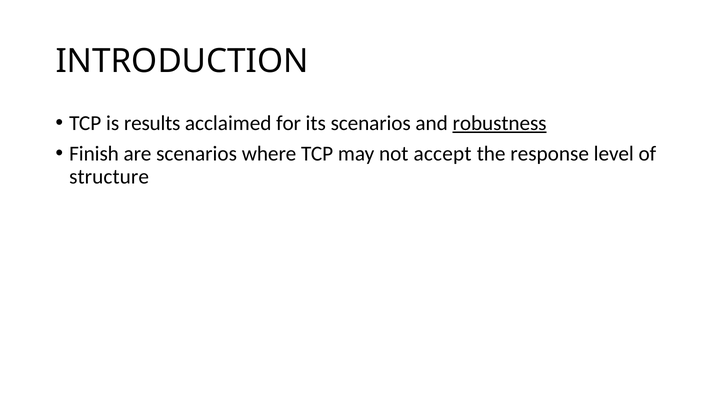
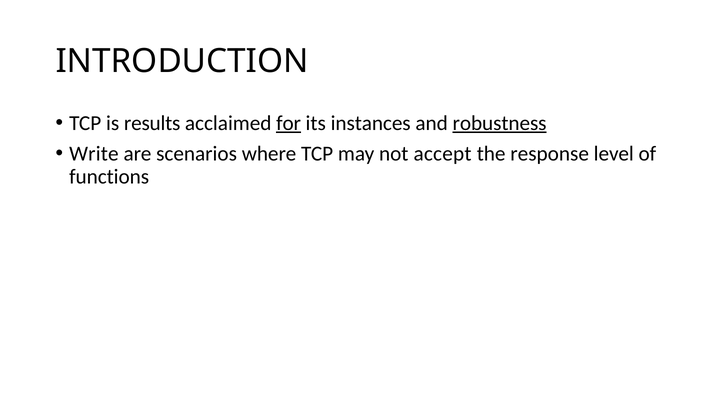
for underline: none -> present
its scenarios: scenarios -> instances
Finish: Finish -> Write
structure: structure -> functions
